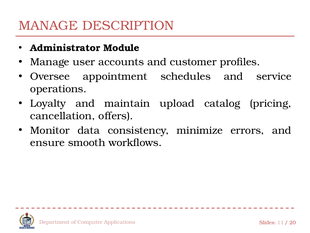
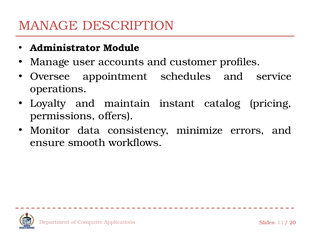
upload: upload -> instant
cancellation: cancellation -> permissions
